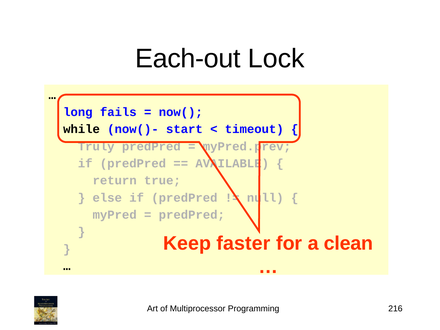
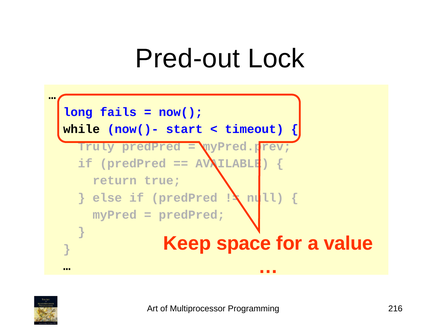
Each-out: Each-out -> Pred-out
faster: faster -> space
clean: clean -> value
